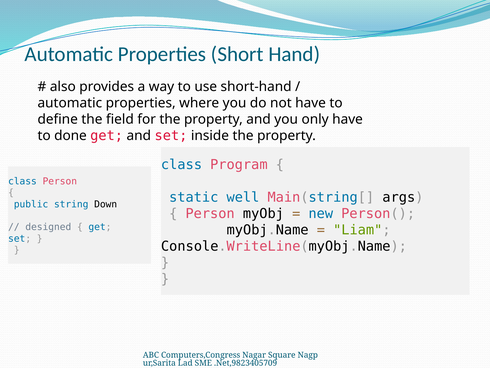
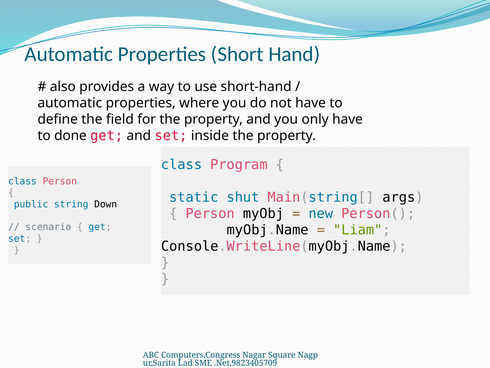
well: well -> shut
designed: designed -> scenario
